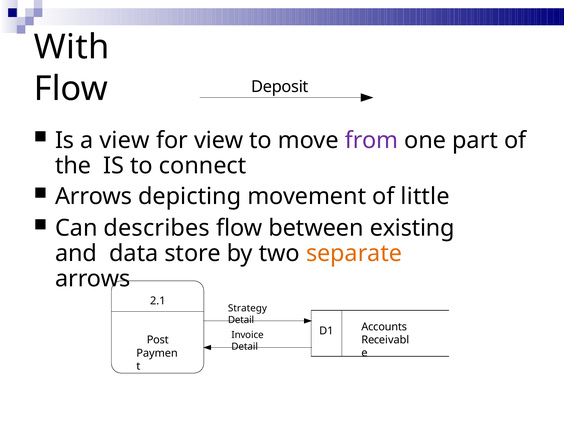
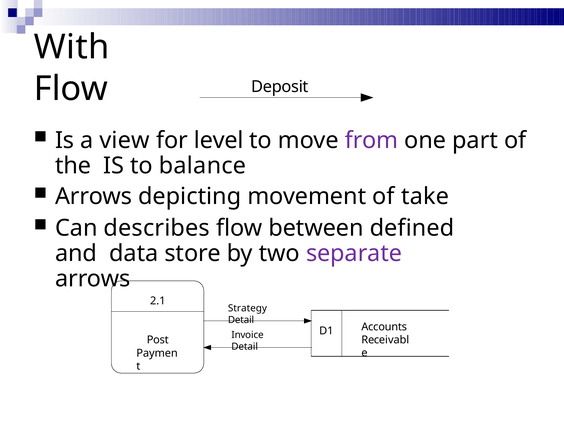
for view: view -> level
connect: connect -> balance
little: little -> take
existing: existing -> defined
separate colour: orange -> purple
